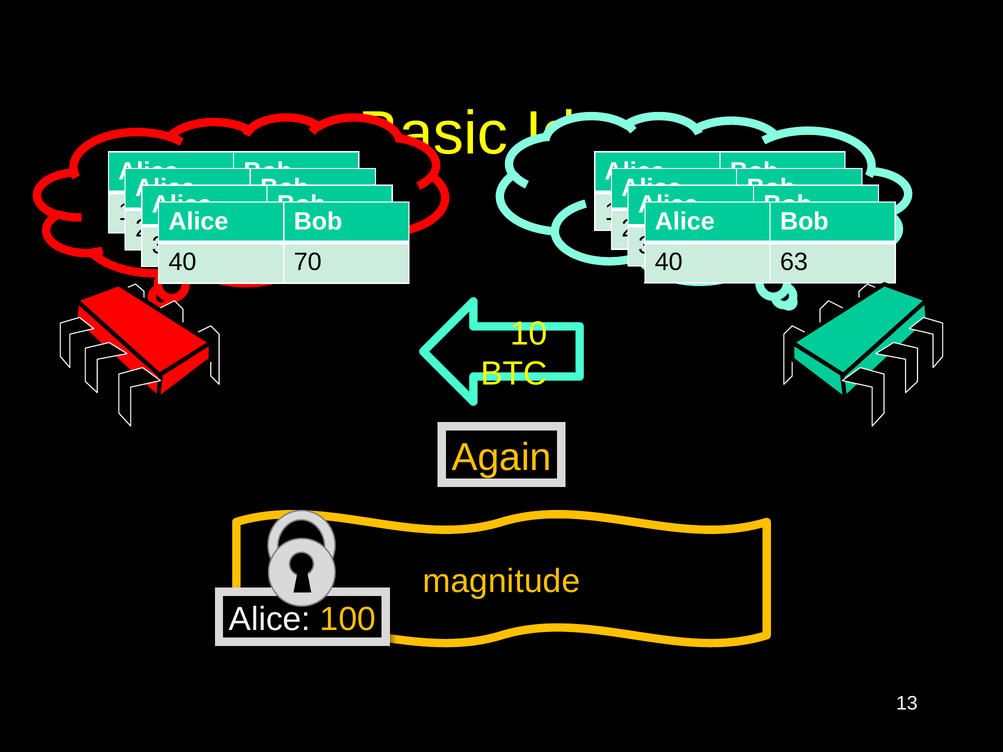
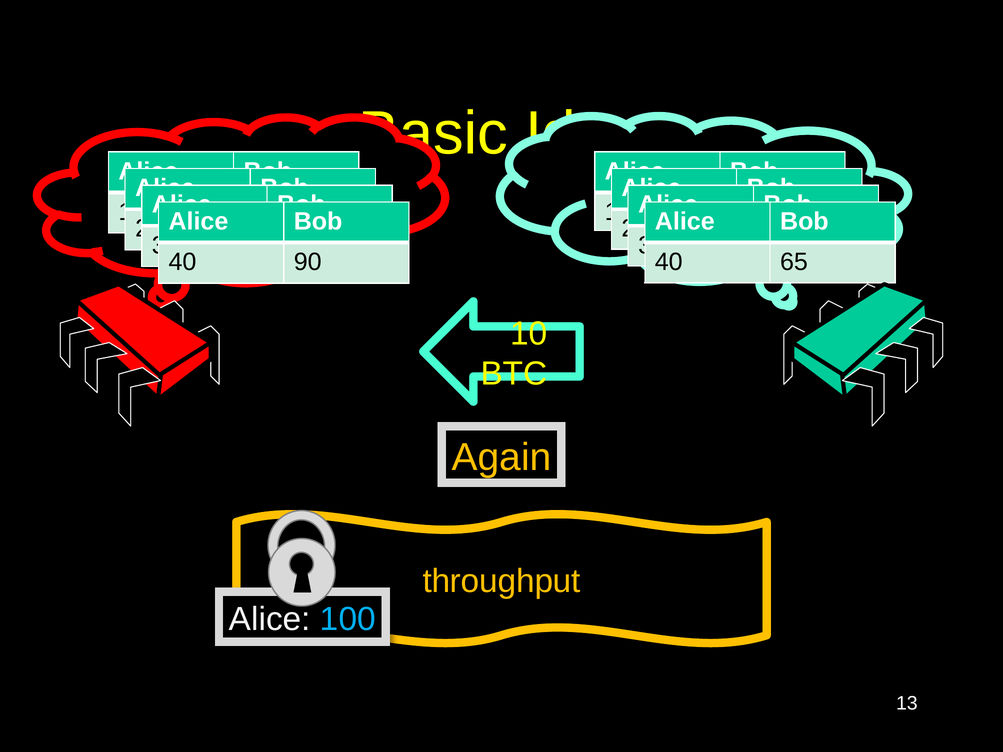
40 70: 70 -> 90
63: 63 -> 65
magnitude: magnitude -> throughput
100 at (348, 619) colour: yellow -> light blue
